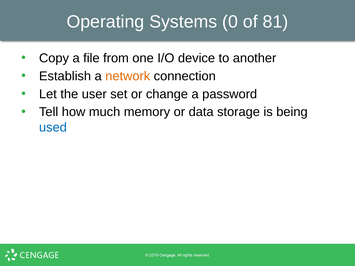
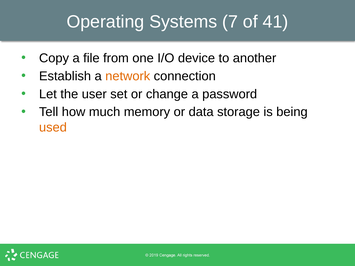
0: 0 -> 7
81: 81 -> 41
used colour: blue -> orange
